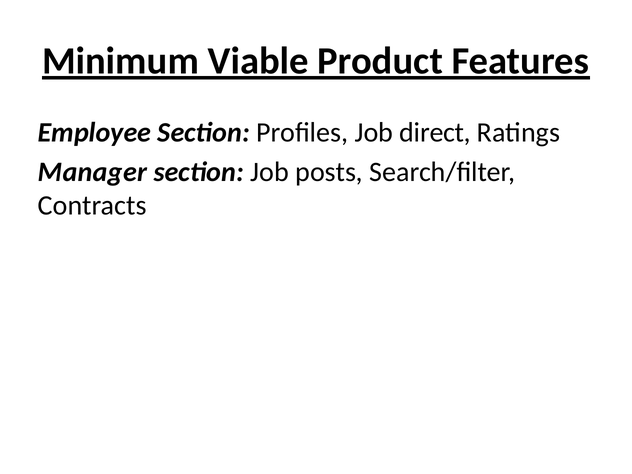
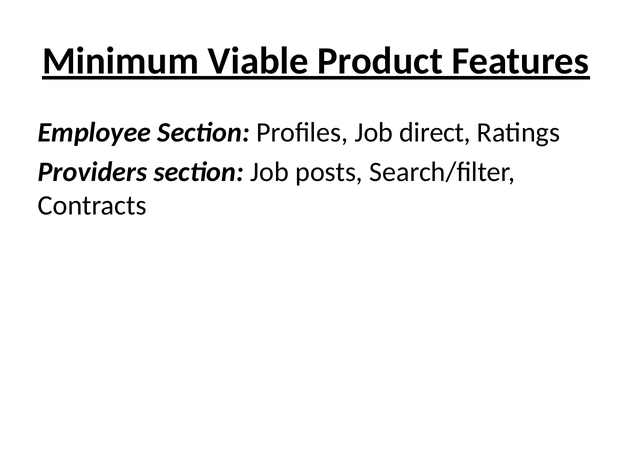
Manager: Manager -> Providers
